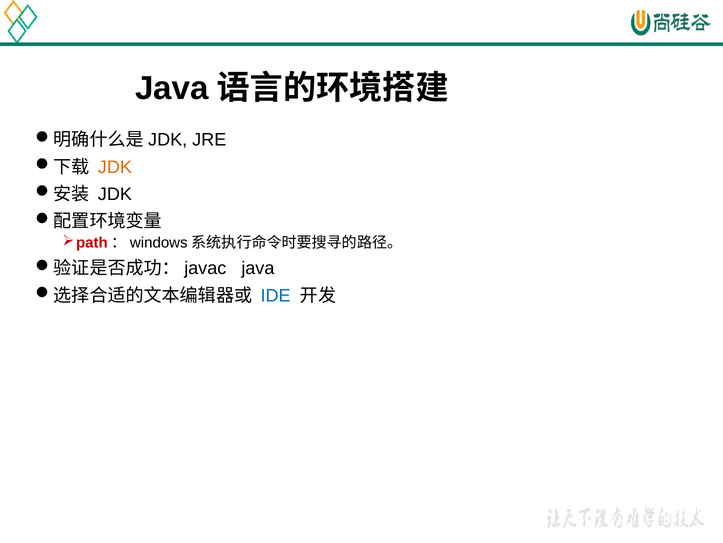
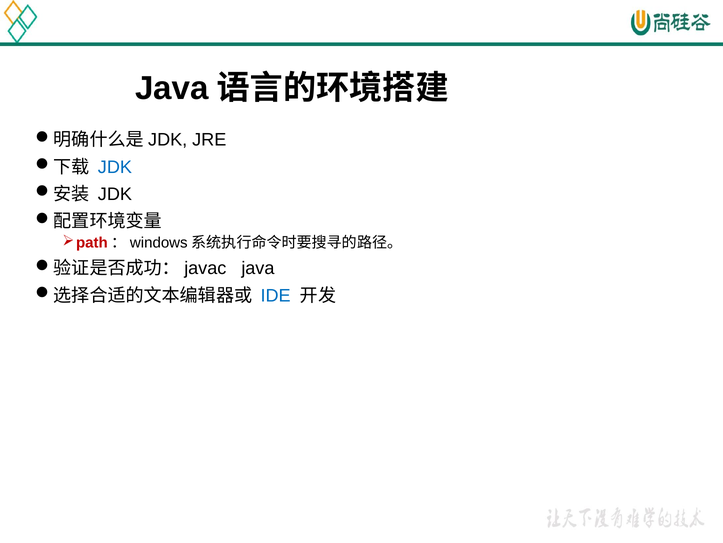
JDK at (115, 167) colour: orange -> blue
